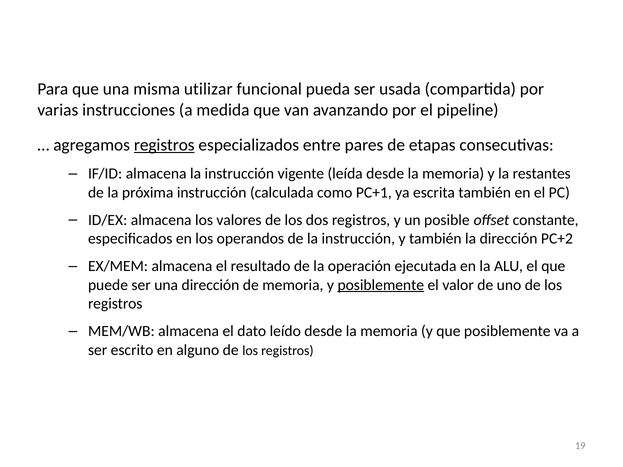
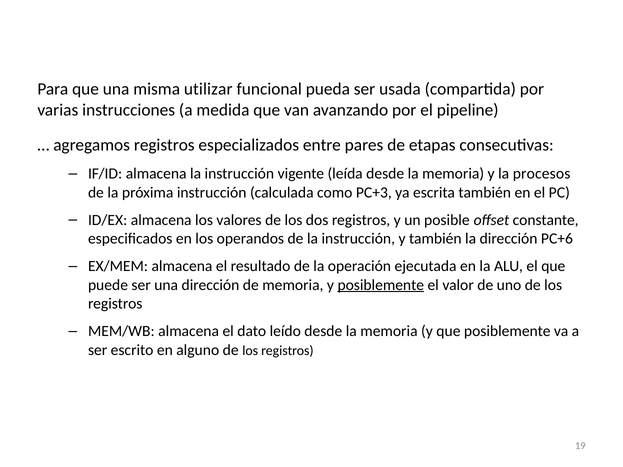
registros at (164, 145) underline: present -> none
restantes: restantes -> procesos
PC+1: PC+1 -> PC+3
PC+2: PC+2 -> PC+6
